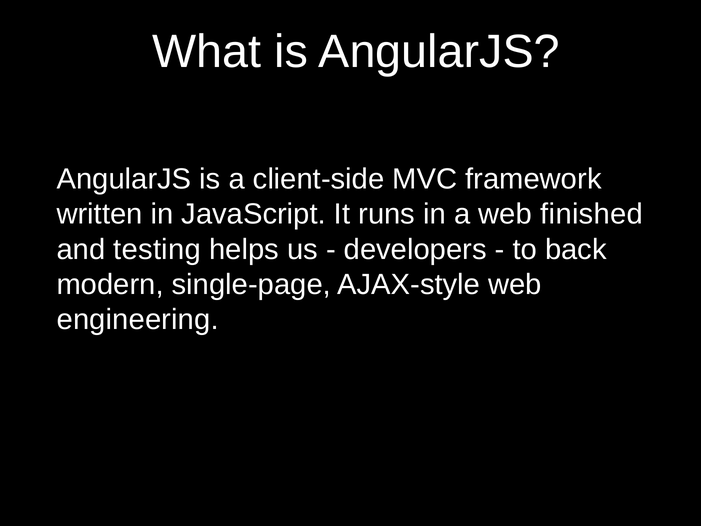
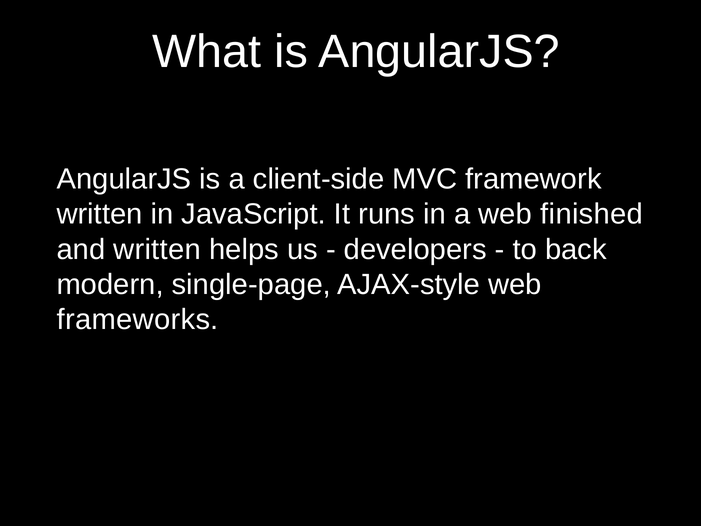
and testing: testing -> written
engineering: engineering -> frameworks
